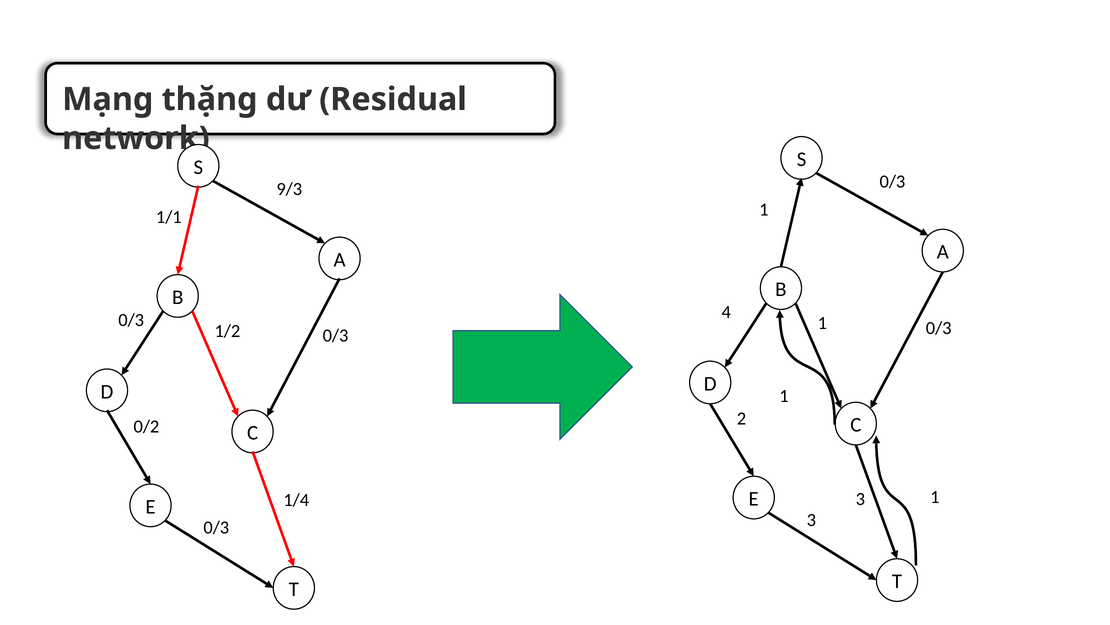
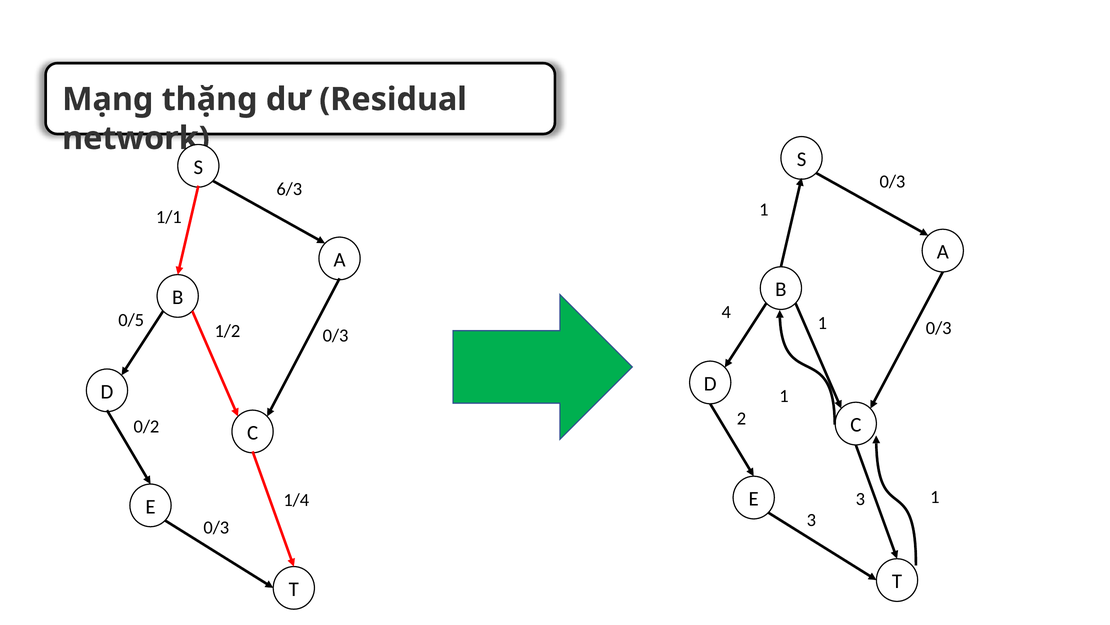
9/3: 9/3 -> 6/3
0/3 at (131, 320): 0/3 -> 0/5
